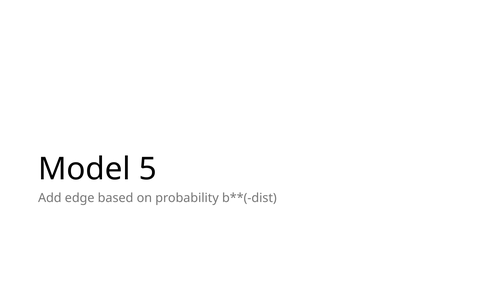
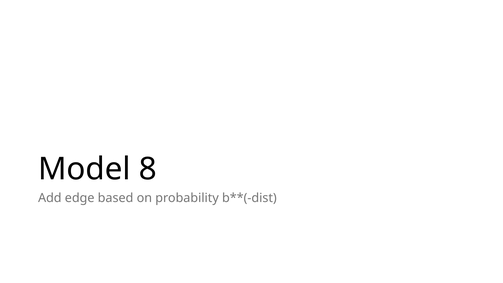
5: 5 -> 8
